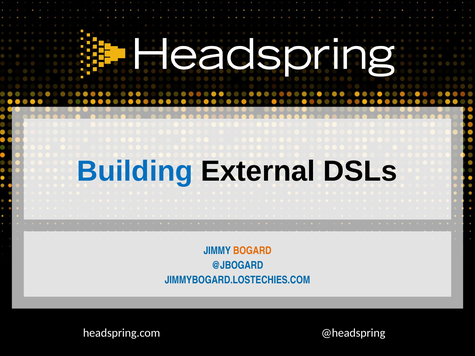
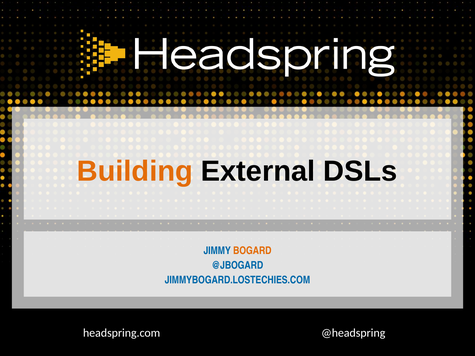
Building colour: blue -> orange
